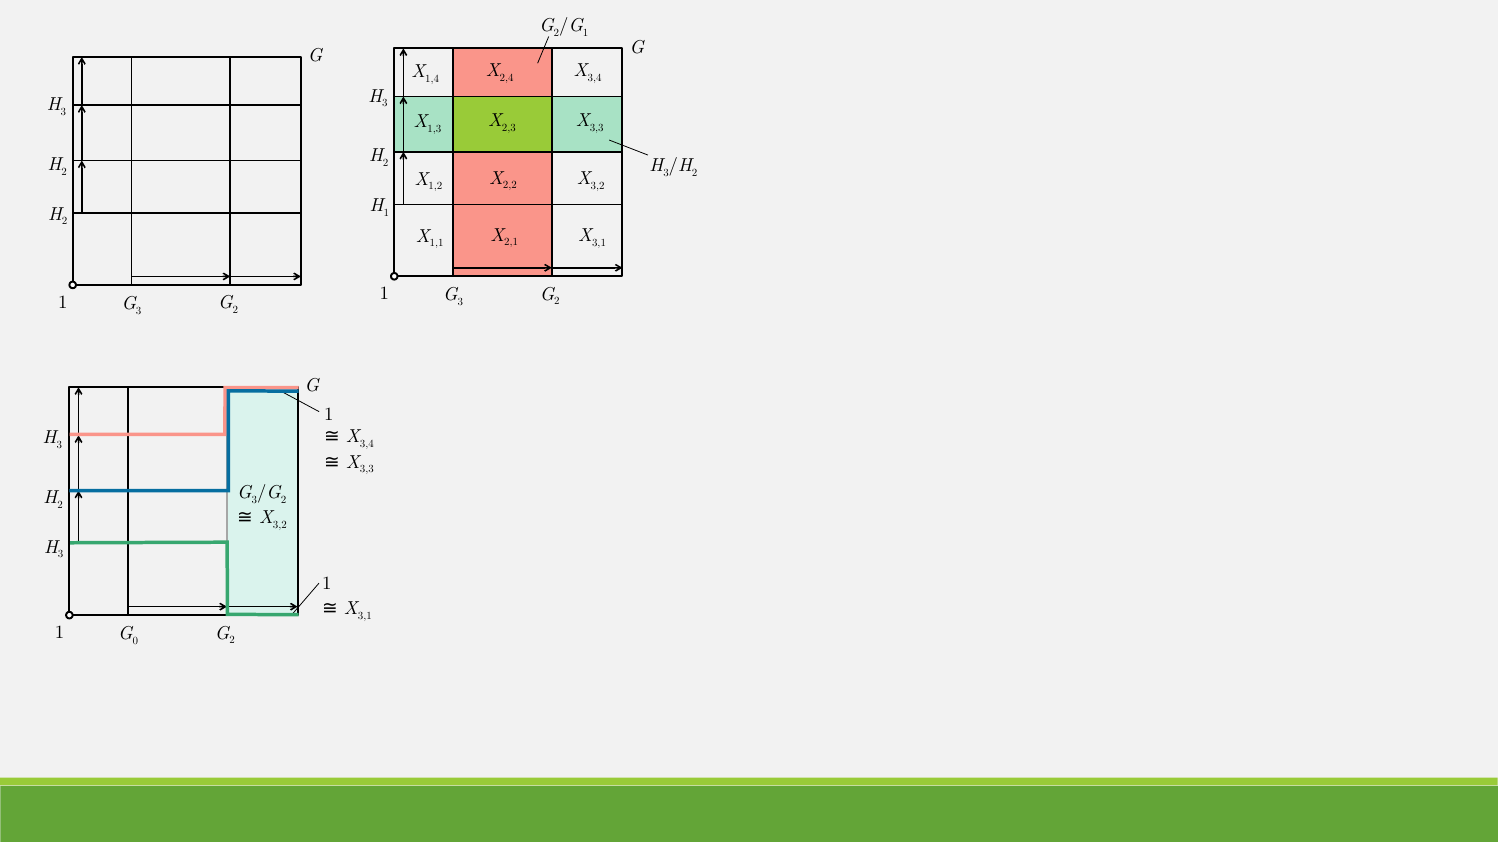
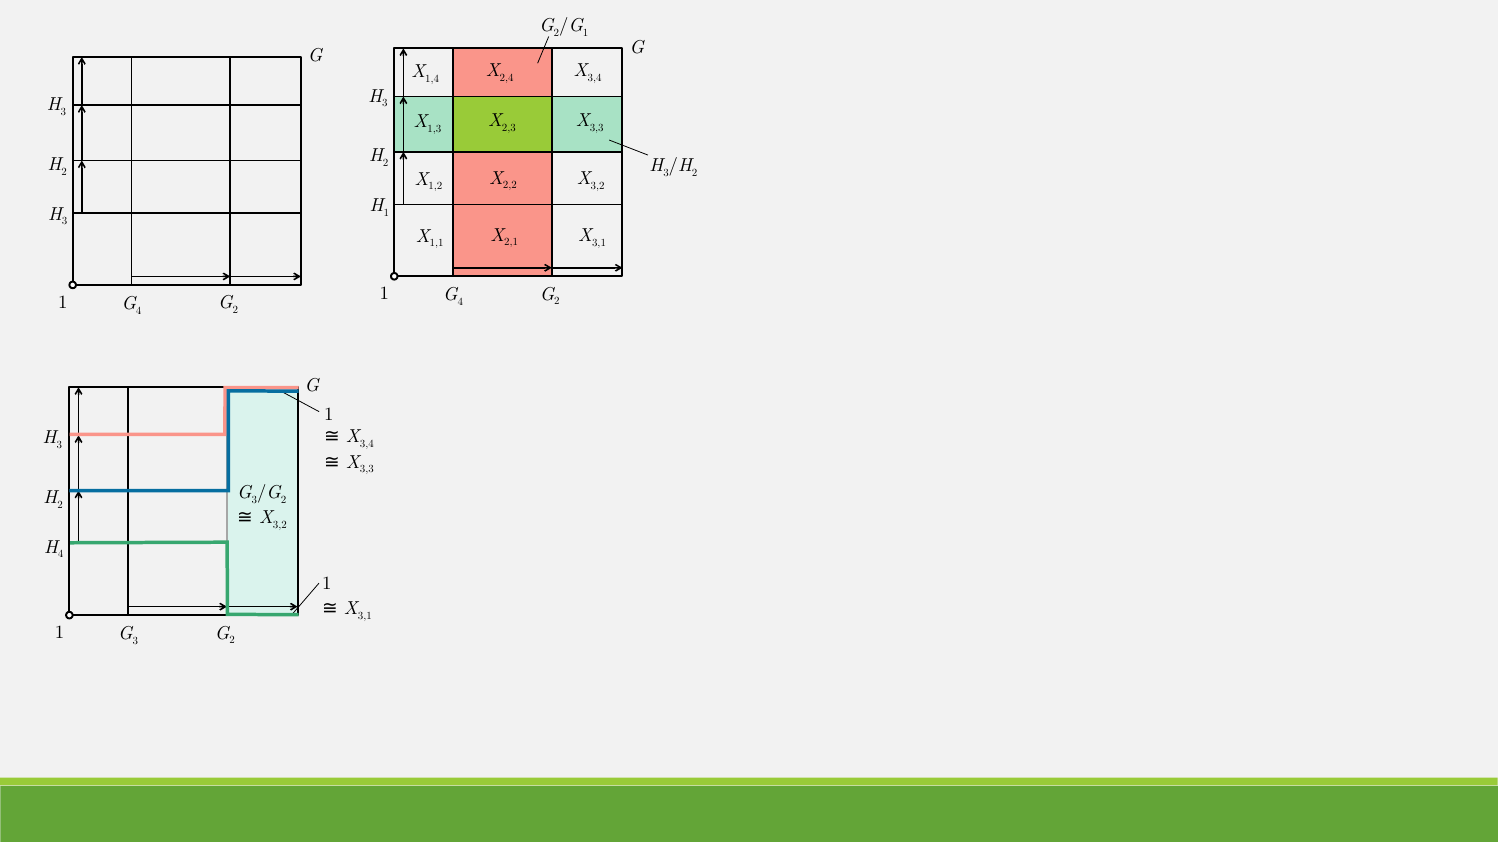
2 at (65, 221): 2 -> 3
3 at (460, 302): 3 -> 4
3 at (139, 311): 3 -> 4
3 at (61, 555): 3 -> 4
0 at (135, 641): 0 -> 3
